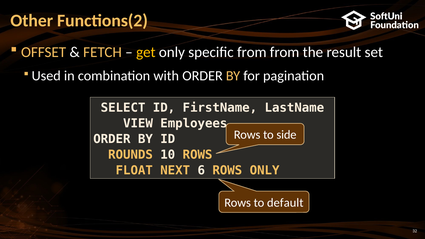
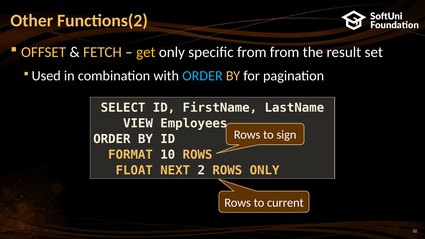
ORDER at (203, 76) colour: white -> light blue
side: side -> sign
ROUNDS: ROUNDS -> FORMAT
6: 6 -> 2
default: default -> current
